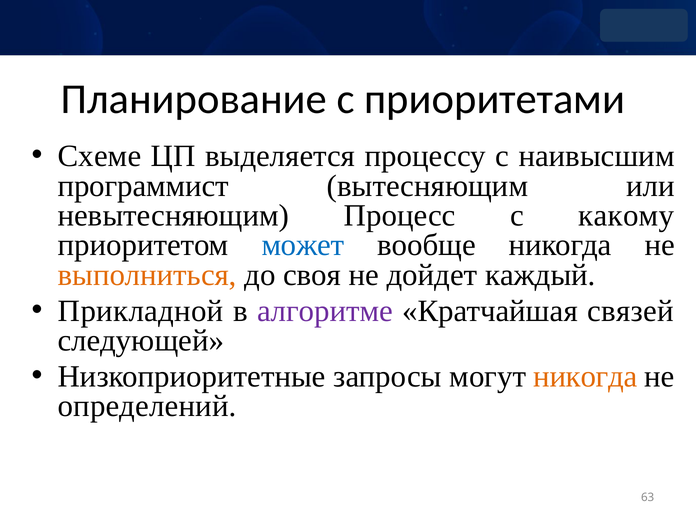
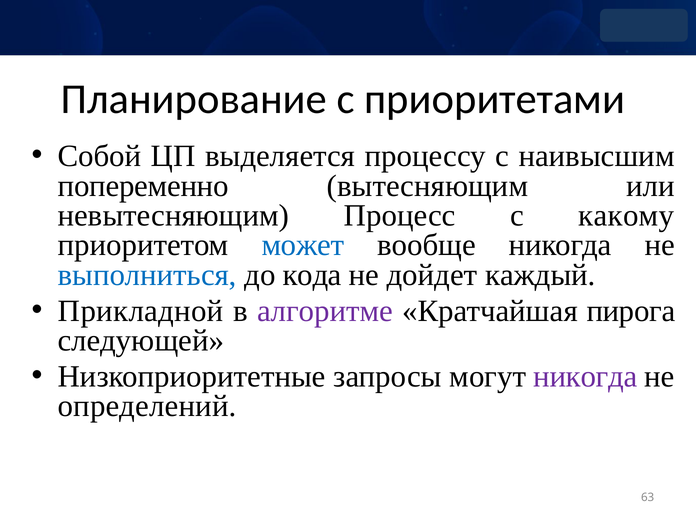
Схеме: Схеме -> Собой
программист: программист -> попеременно
выполниться colour: orange -> blue
своя: своя -> кода
связей: связей -> пирога
никогда at (585, 376) colour: orange -> purple
